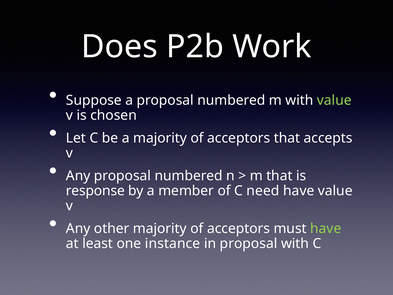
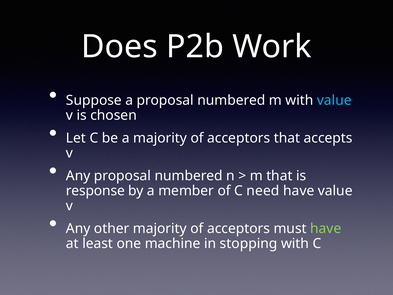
value at (334, 100) colour: light green -> light blue
instance: instance -> machine
in proposal: proposal -> stopping
